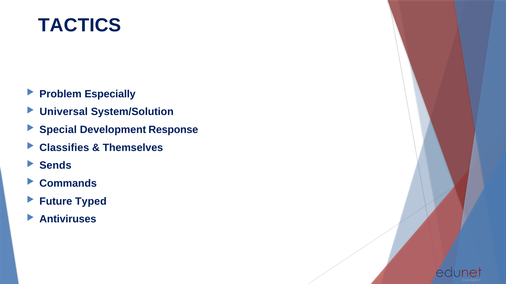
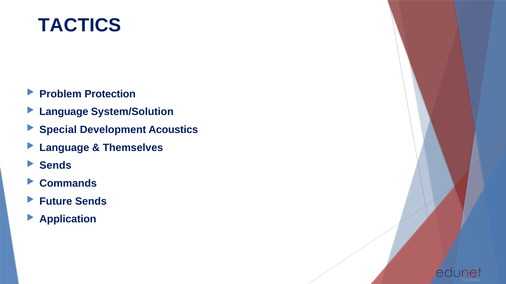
Especially: Especially -> Protection
Universal at (64, 112): Universal -> Language
Response: Response -> Acoustics
Classifies at (64, 148): Classifies -> Language
Future Typed: Typed -> Sends
Antiviruses: Antiviruses -> Application
